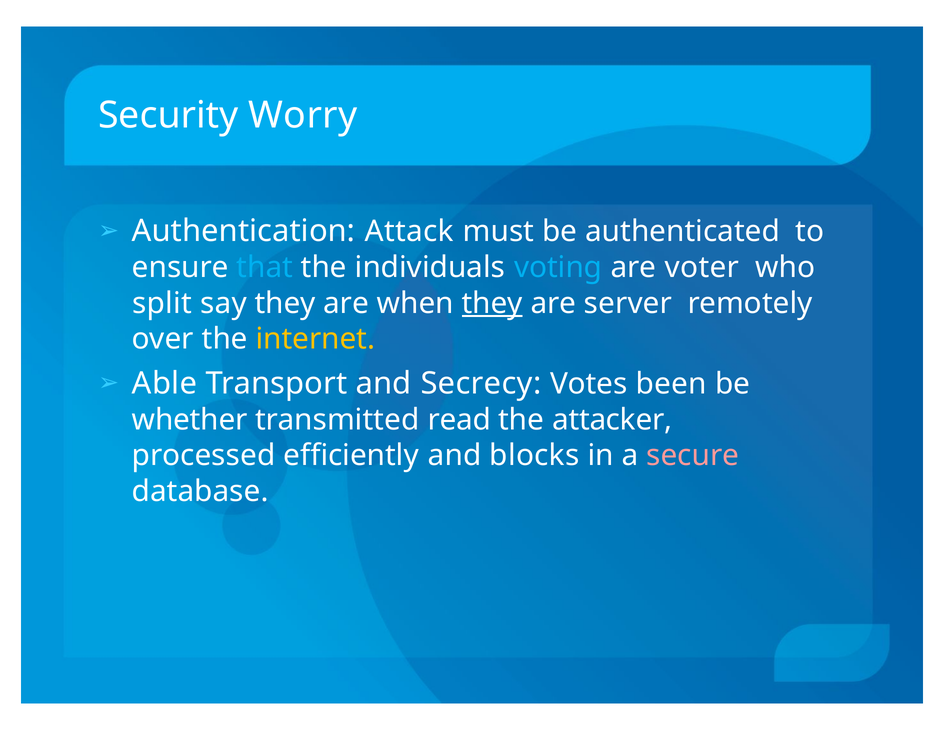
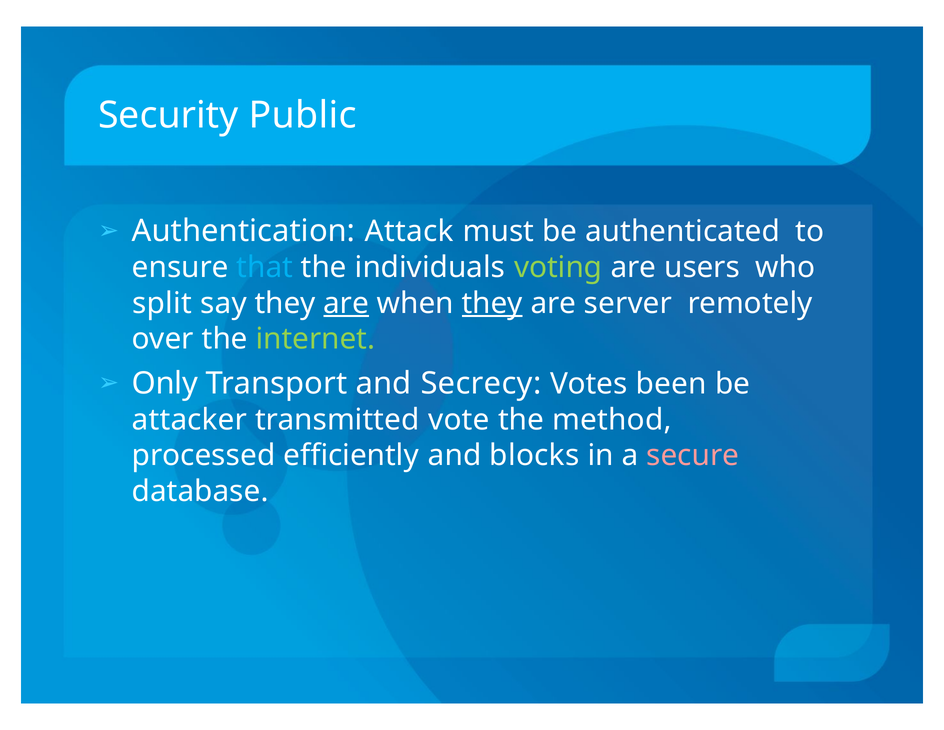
Worry: Worry -> Public
voting colour: light blue -> light green
voter: voter -> users
are at (346, 303) underline: none -> present
internet colour: yellow -> light green
Able: Able -> Only
whether: whether -> attacker
read: read -> vote
attacker: attacker -> method
